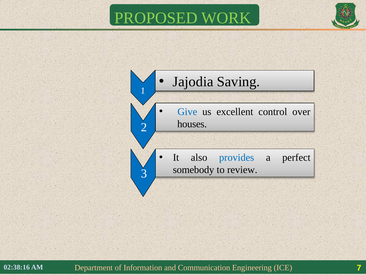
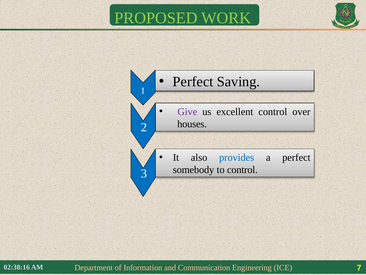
Jajodia at (193, 82): Jajodia -> Perfect
Give colour: blue -> purple
to review: review -> control
